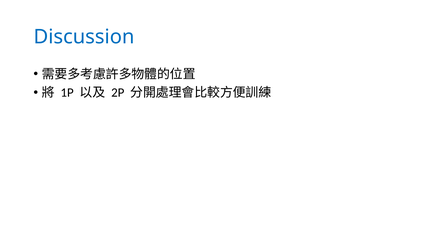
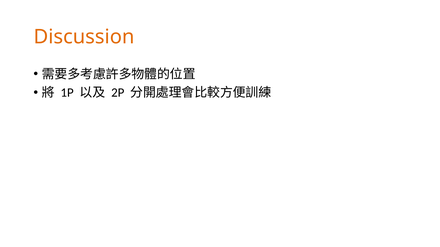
Discussion colour: blue -> orange
